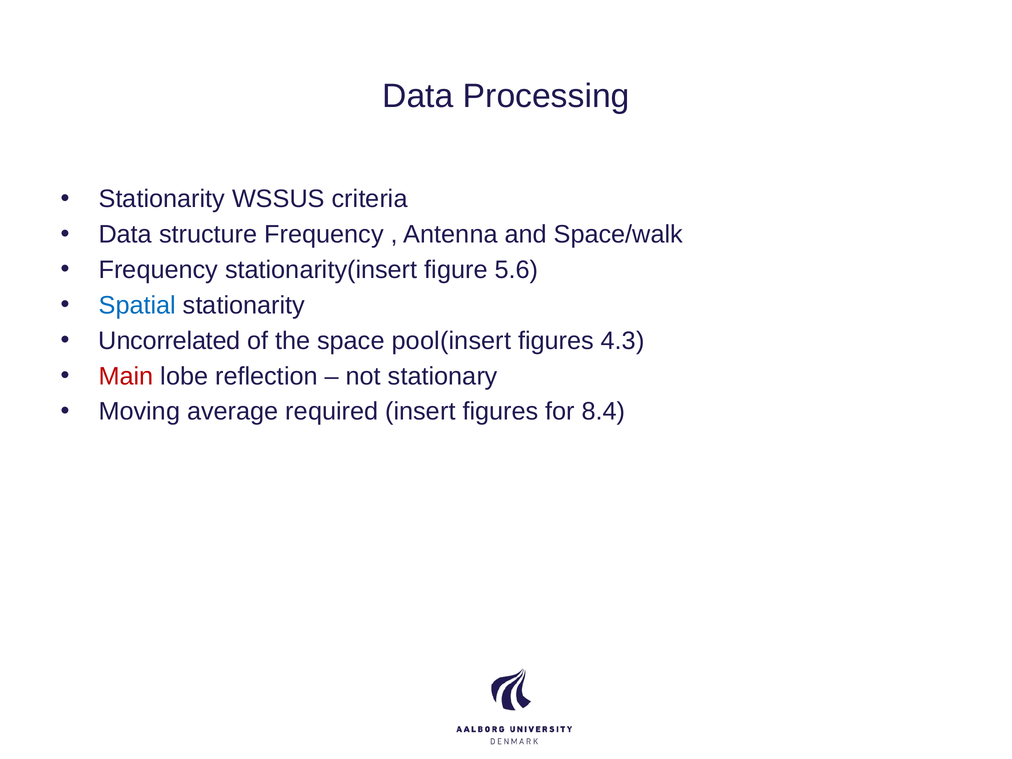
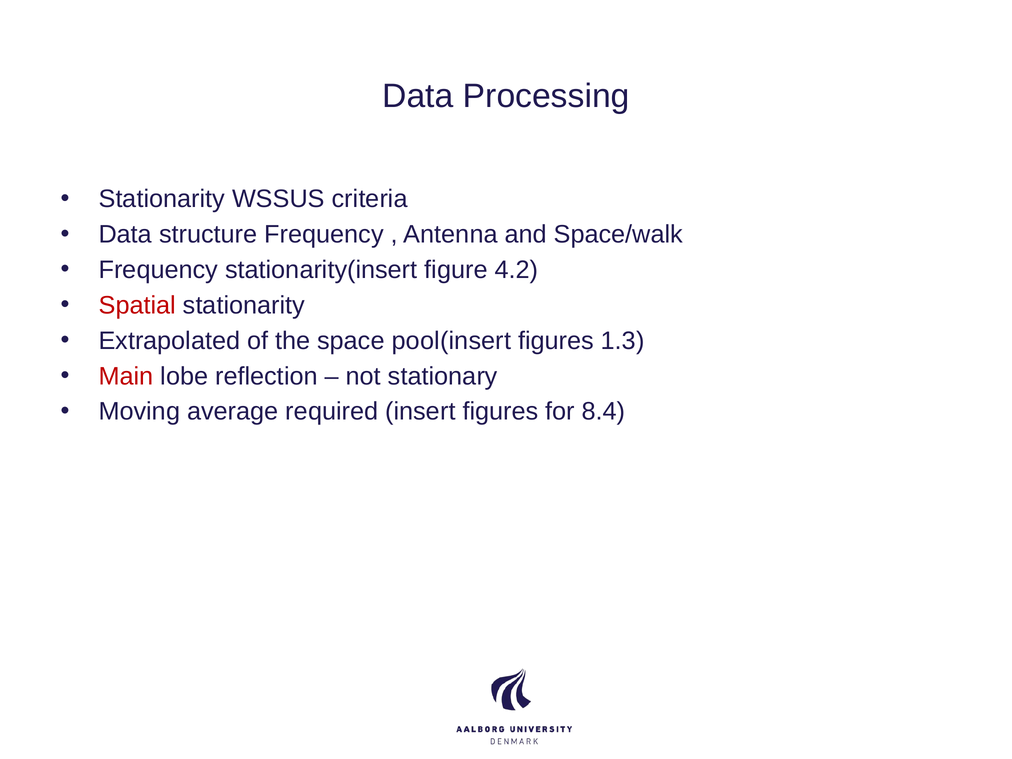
5.6: 5.6 -> 4.2
Spatial colour: blue -> red
Uncorrelated: Uncorrelated -> Extrapolated
4.3: 4.3 -> 1.3
